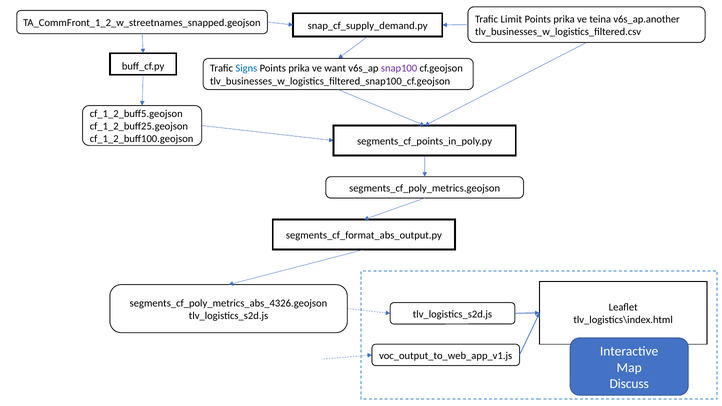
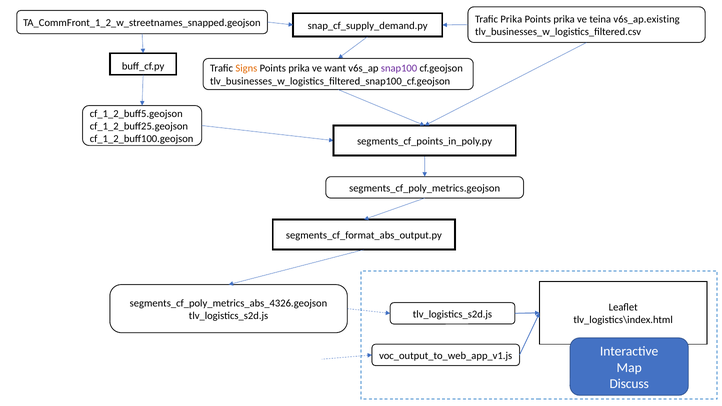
Trafic Limit: Limit -> Prika
v6s_ap.another: v6s_ap.another -> v6s_ap.existing
Signs colour: blue -> orange
